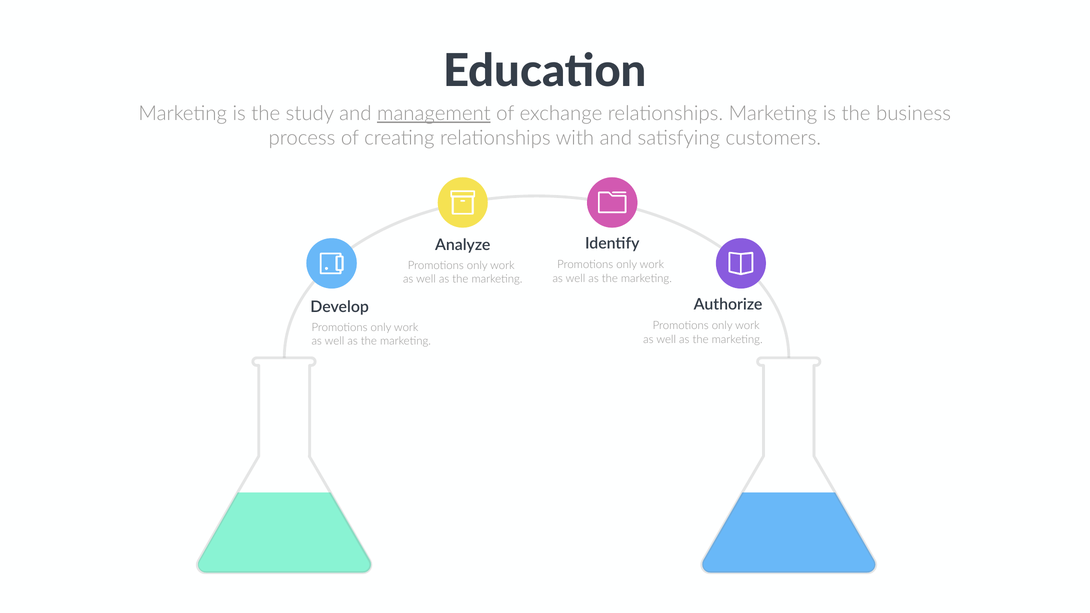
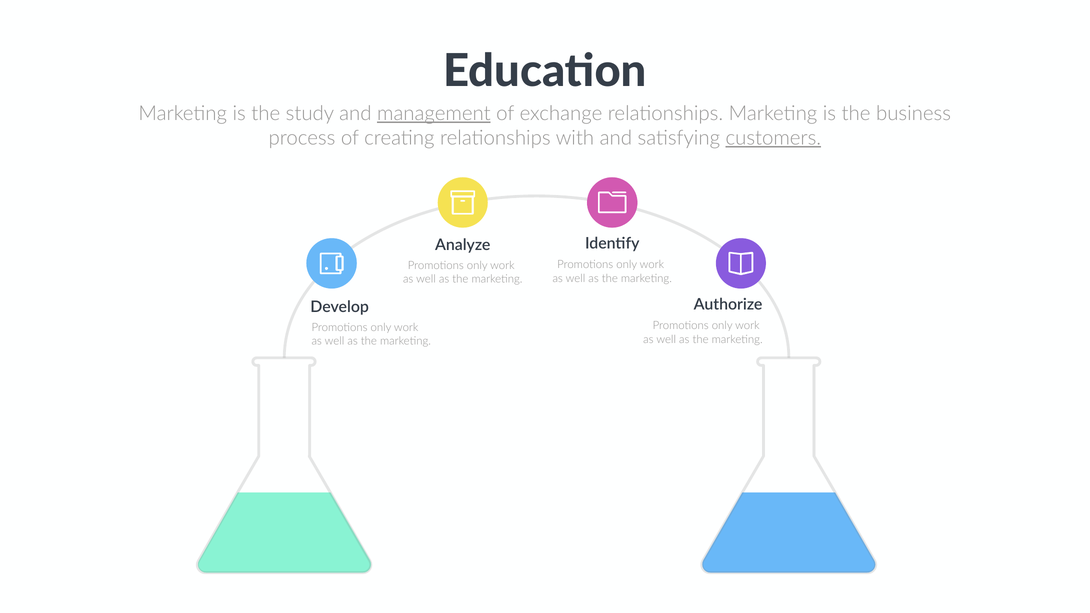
customers underline: none -> present
